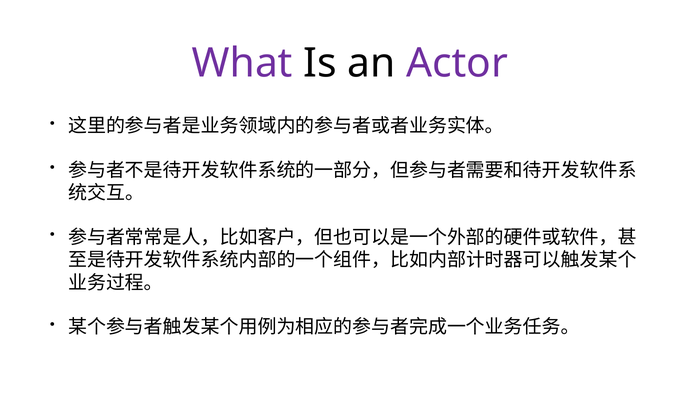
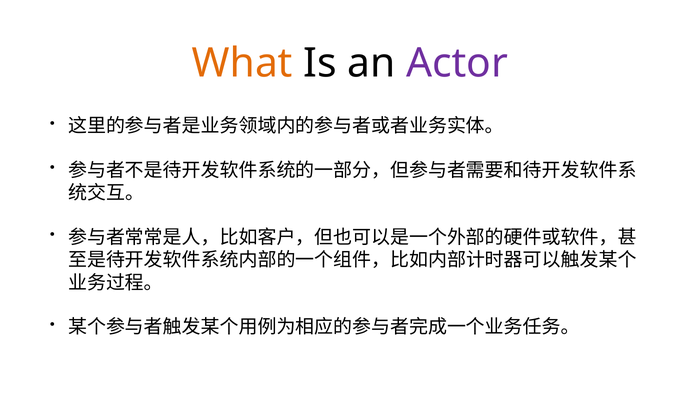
What colour: purple -> orange
